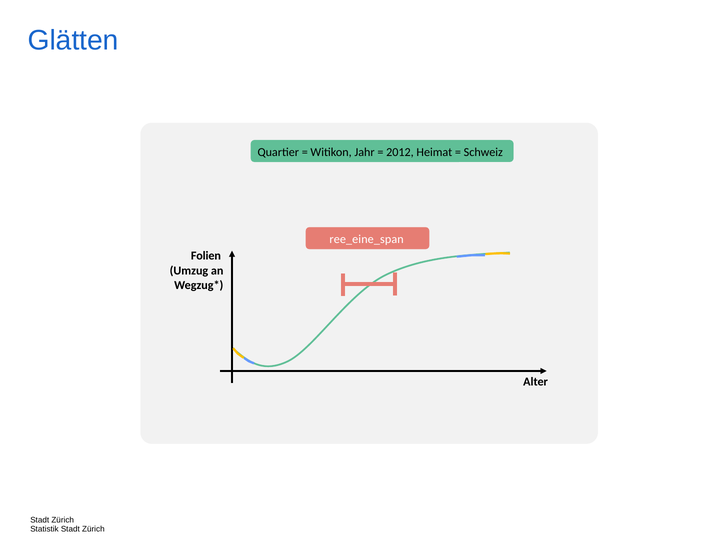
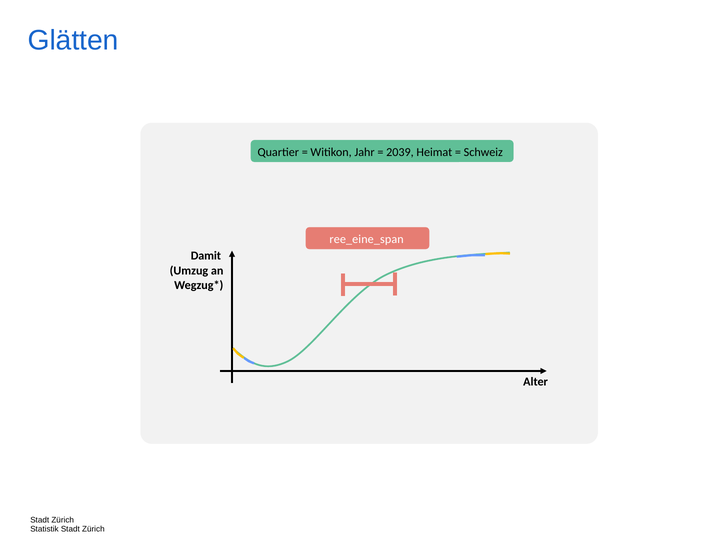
2012: 2012 -> 2039
Folien: Folien -> Damit
